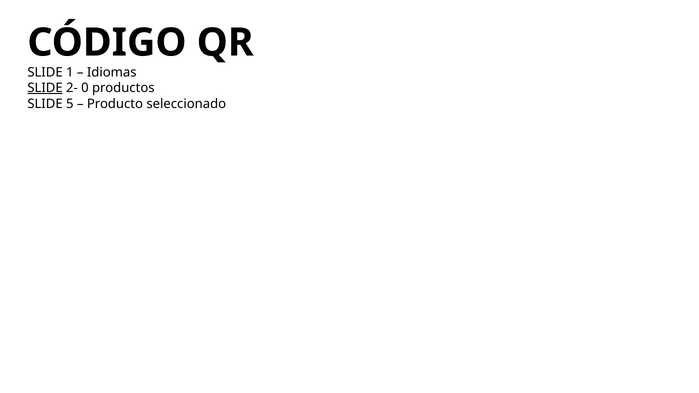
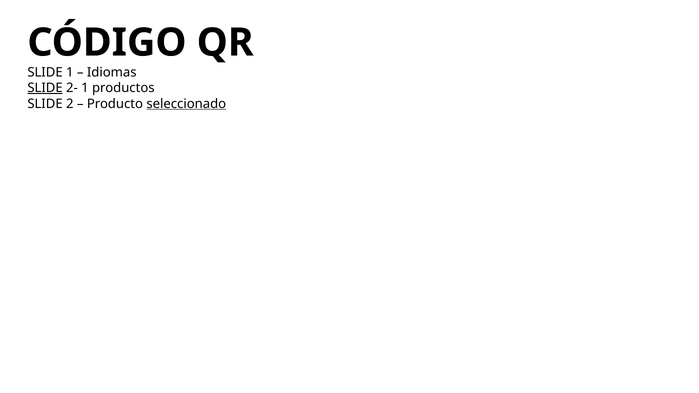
2- 0: 0 -> 1
5: 5 -> 2
seleccionado underline: none -> present
